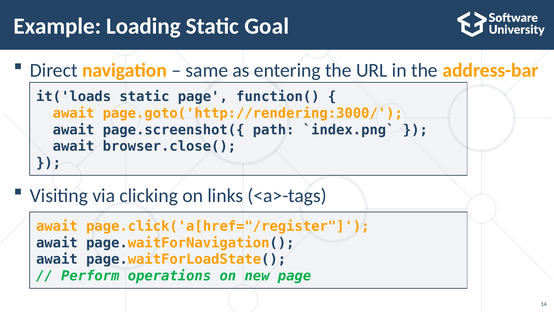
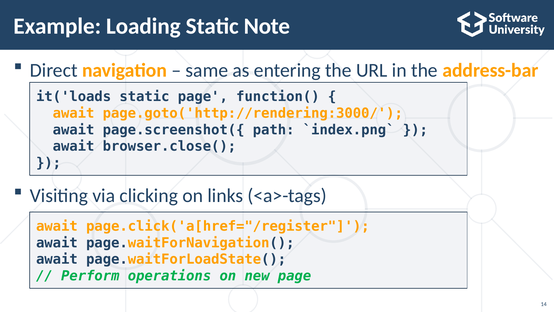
Goal: Goal -> Note
